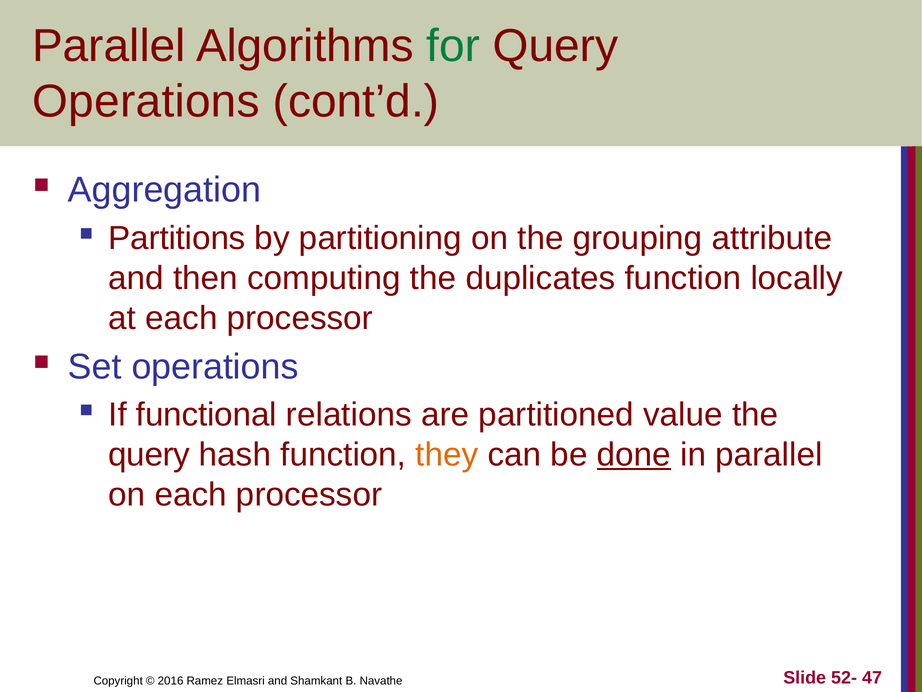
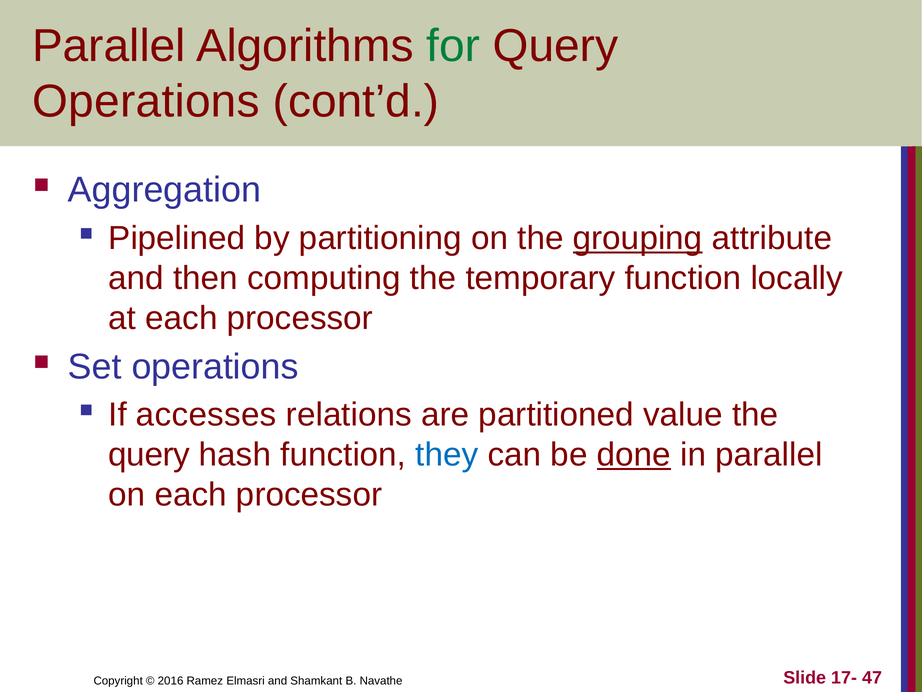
Partitions: Partitions -> Pipelined
grouping underline: none -> present
duplicates: duplicates -> temporary
functional: functional -> accesses
they colour: orange -> blue
52-: 52- -> 17-
